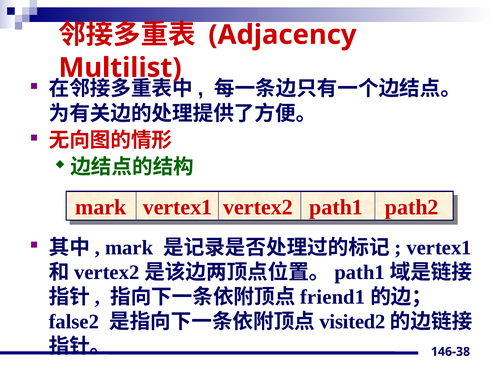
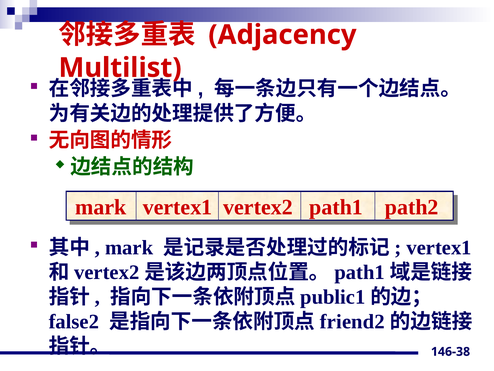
friend1: friend1 -> public1
visited2: visited2 -> friend2
